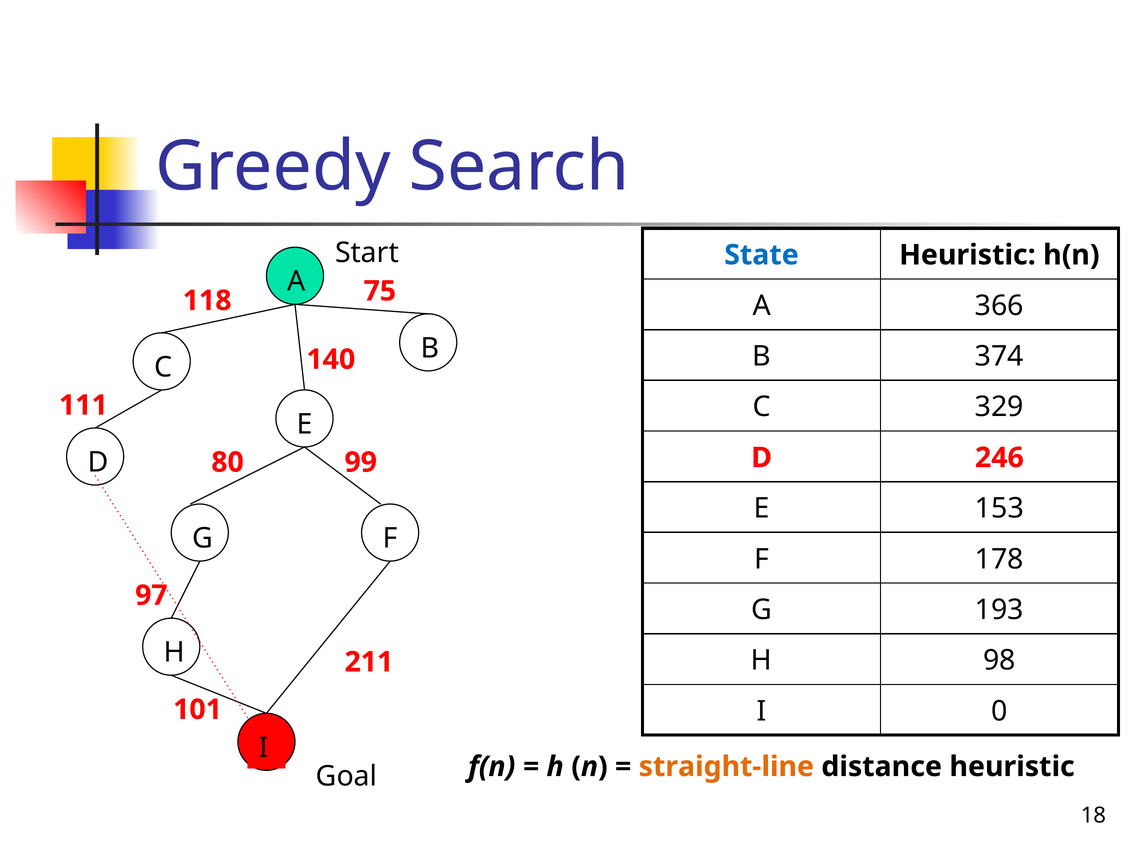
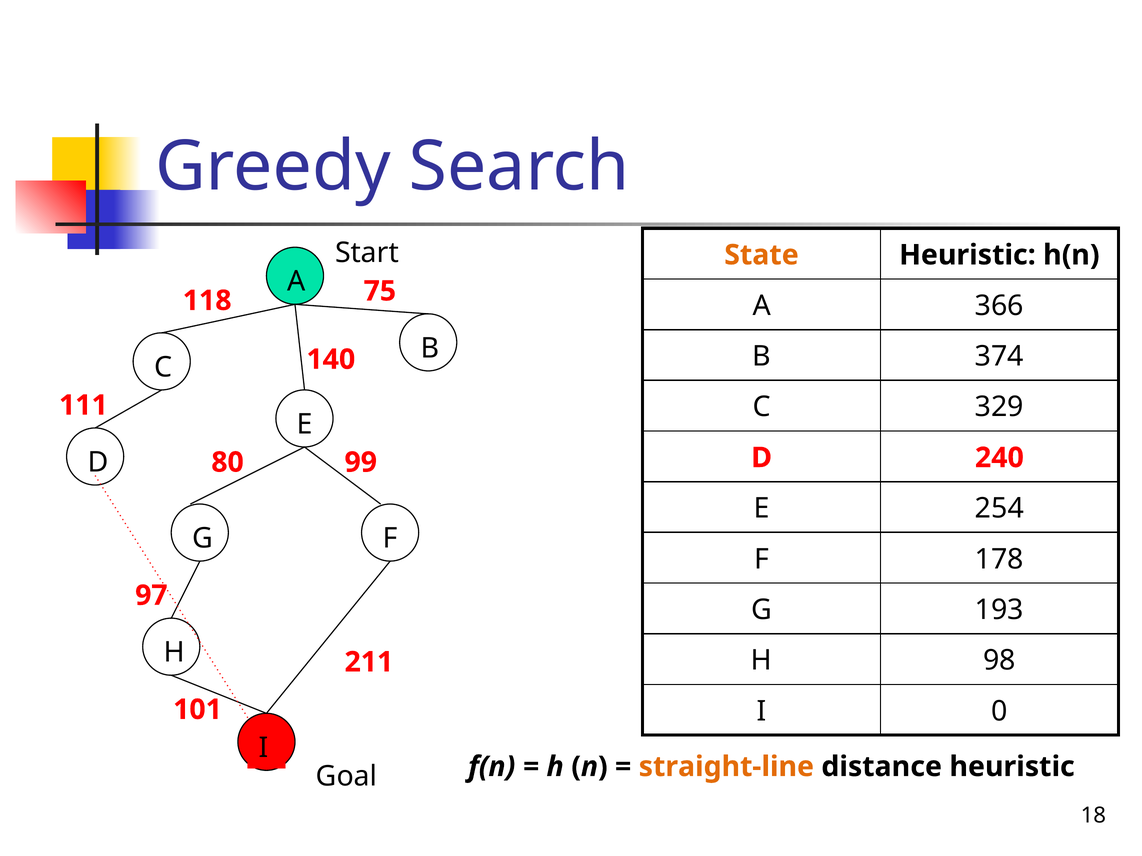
State colour: blue -> orange
246: 246 -> 240
153: 153 -> 254
